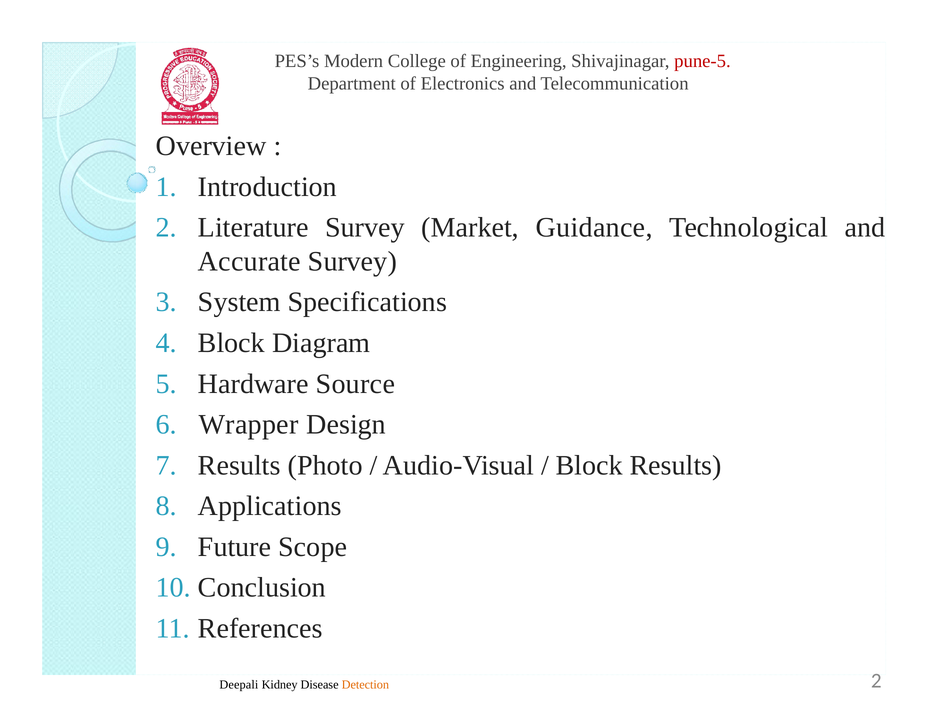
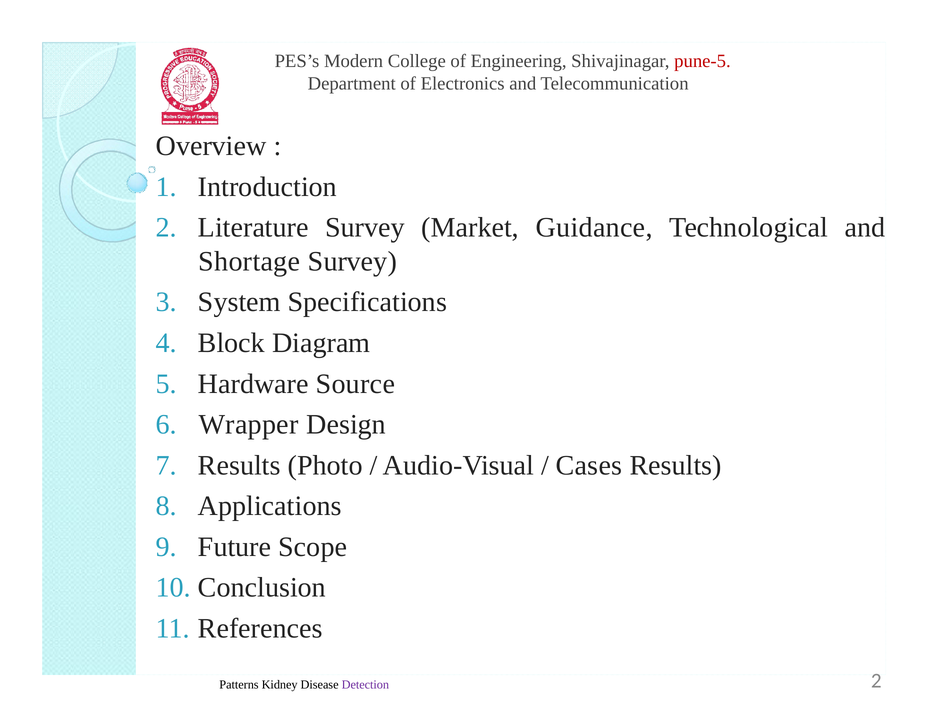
Accurate: Accurate -> Shortage
Block at (589, 465): Block -> Cases
Deepali: Deepali -> Patterns
Detection colour: orange -> purple
